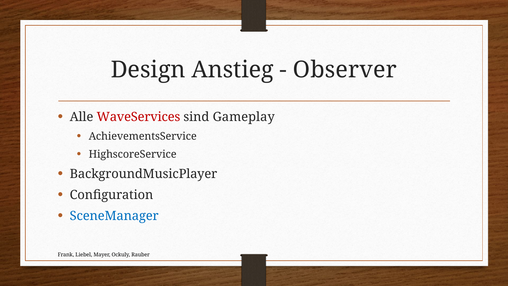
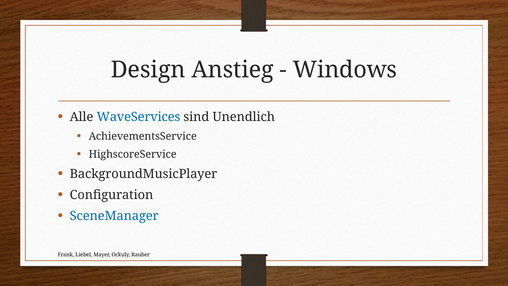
Observer: Observer -> Windows
WaveServices colour: red -> blue
Gameplay: Gameplay -> Unendlich
